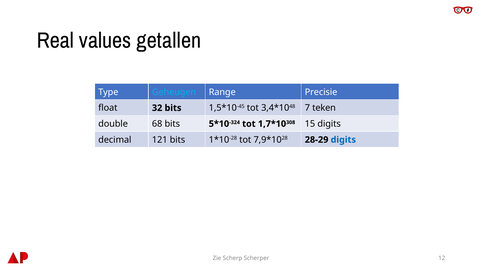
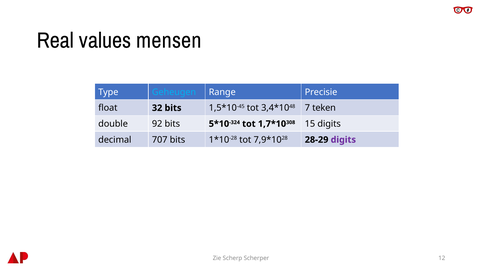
getallen: getallen -> mensen
68: 68 -> 92
121: 121 -> 707
digits at (343, 140) colour: blue -> purple
